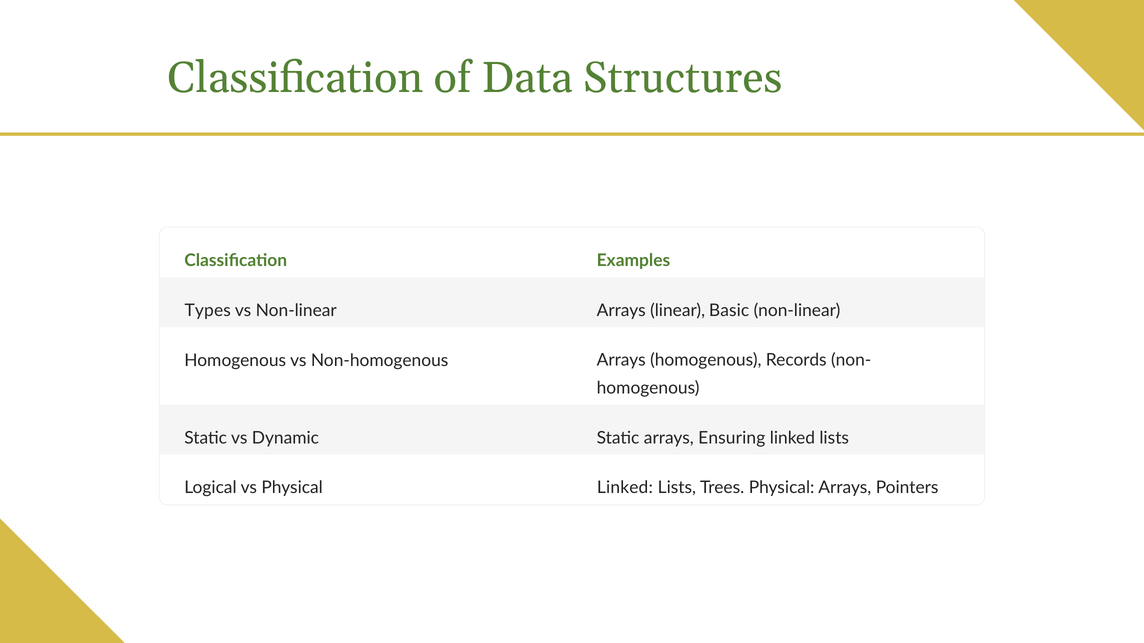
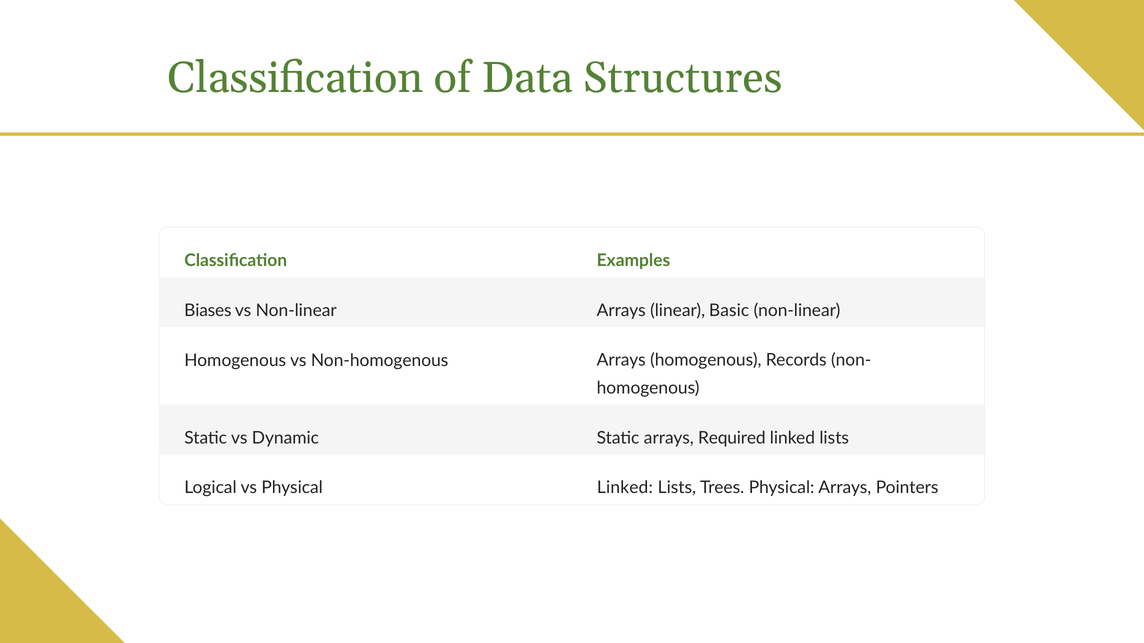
Types: Types -> Biases
Ensuring: Ensuring -> Required
